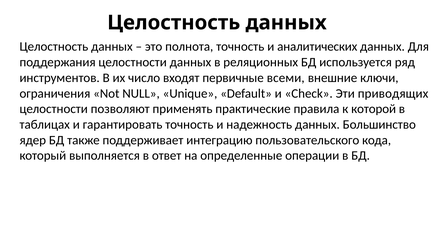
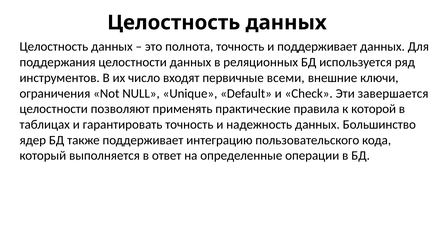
и аналитических: аналитических -> поддерживает
приводящих: приводящих -> завершается
